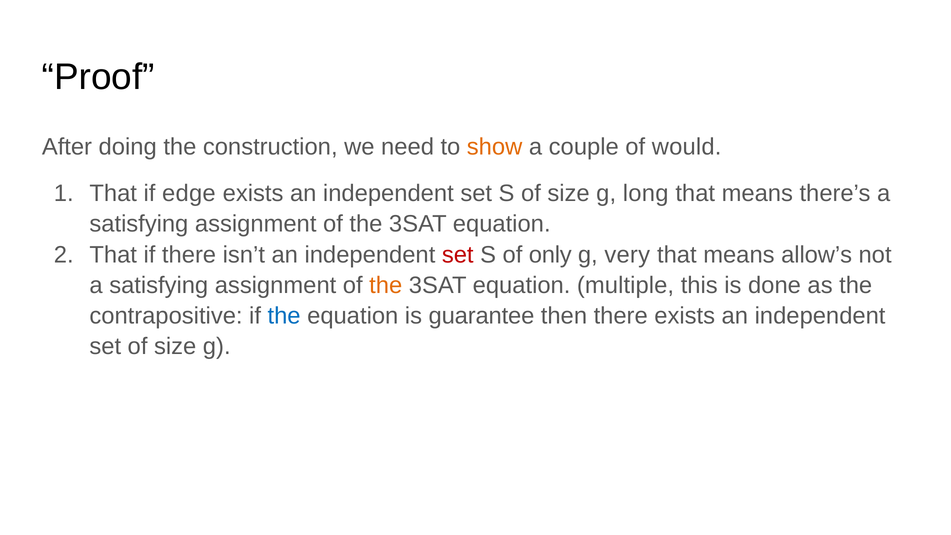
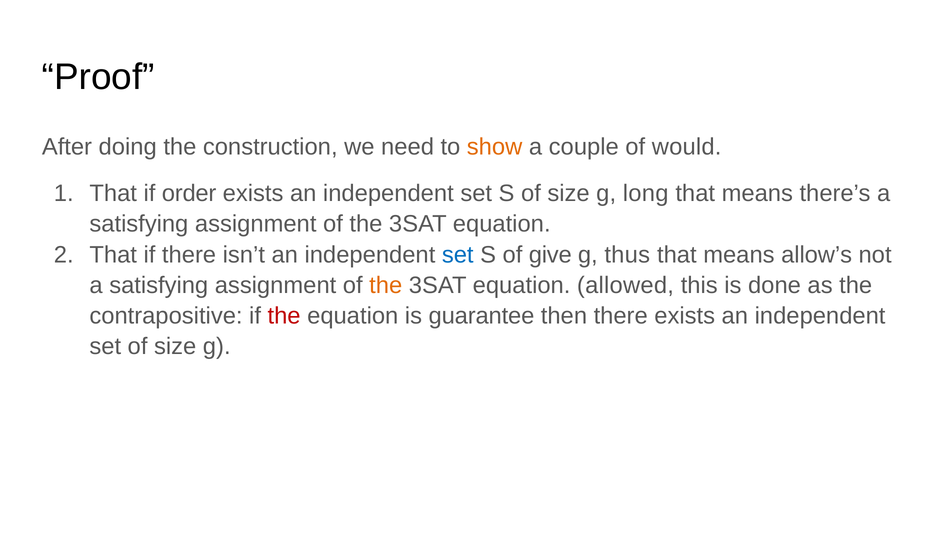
edge: edge -> order
set at (458, 255) colour: red -> blue
only: only -> give
very: very -> thus
multiple: multiple -> allowed
the at (284, 316) colour: blue -> red
